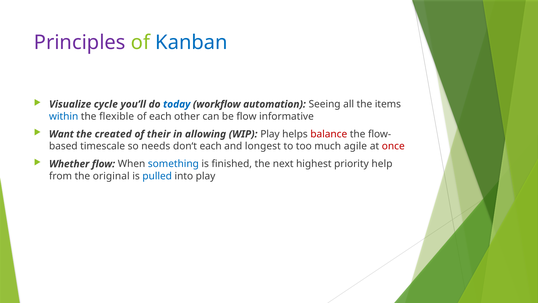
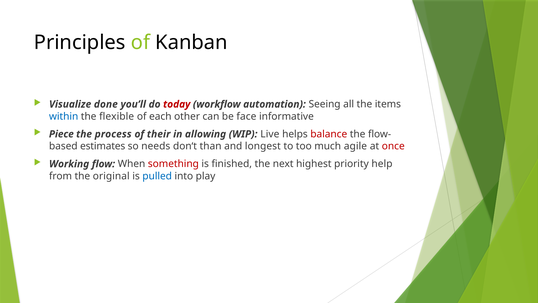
Principles colour: purple -> black
Kanban colour: blue -> black
cycle: cycle -> done
today colour: blue -> red
be flow: flow -> face
Want: Want -> Piece
created: created -> process
WIP Play: Play -> Live
timescale: timescale -> estimates
don‘t each: each -> than
Whether: Whether -> Working
something colour: blue -> red
